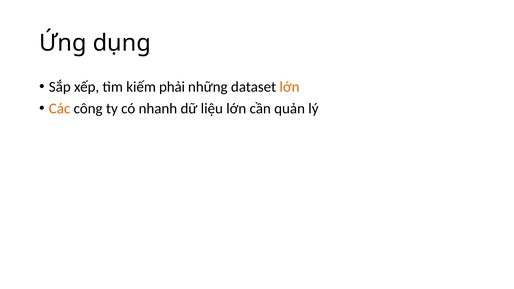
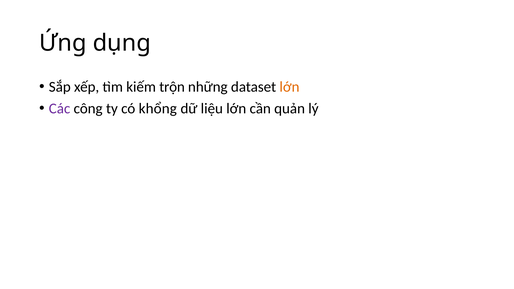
phải: phải -> trộn
Các colour: orange -> purple
nhanh: nhanh -> khổng
